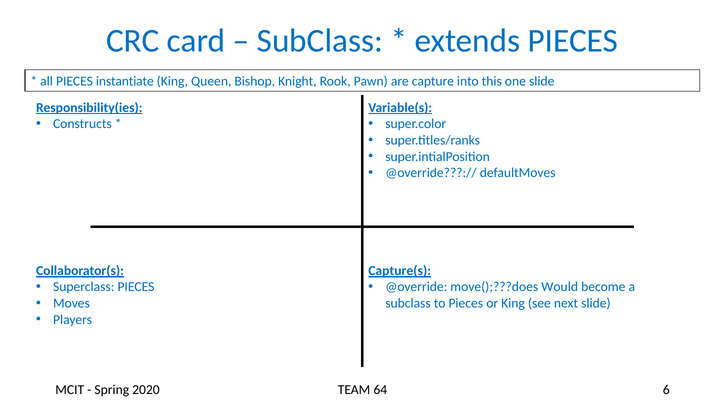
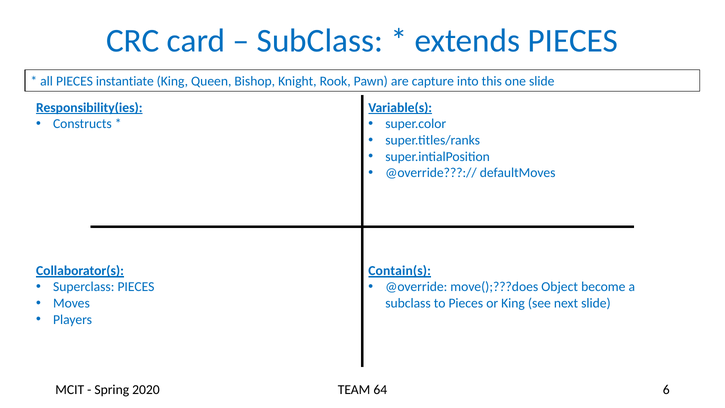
Capture(s: Capture(s -> Contain(s
Would: Would -> Object
